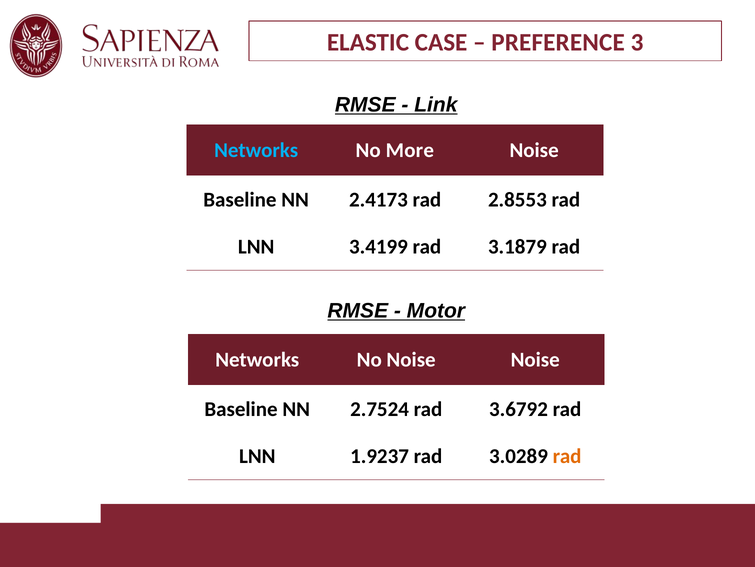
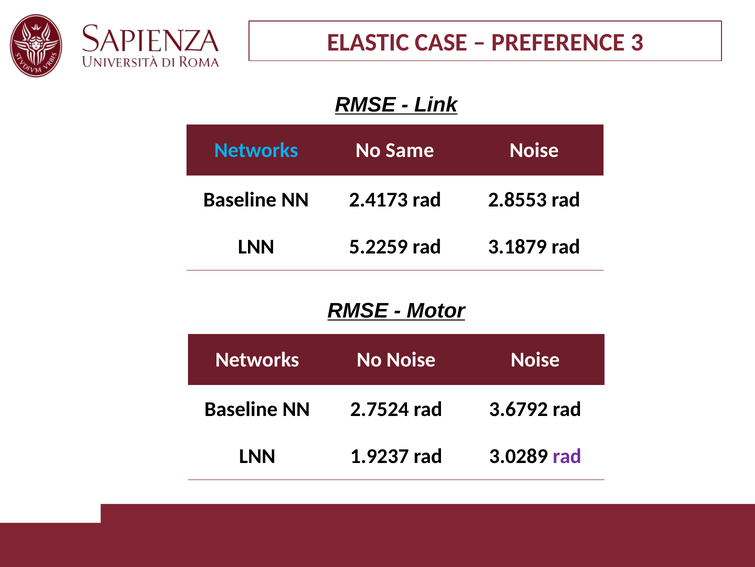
More: More -> Same
3.4199: 3.4199 -> 5.2259
rad at (567, 456) colour: orange -> purple
